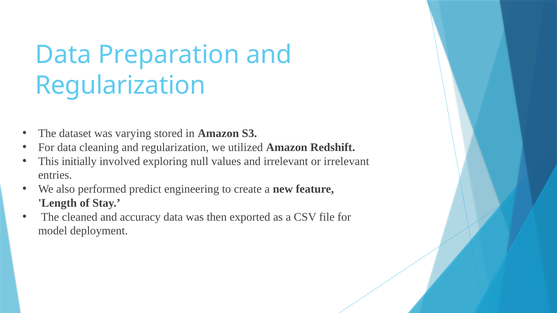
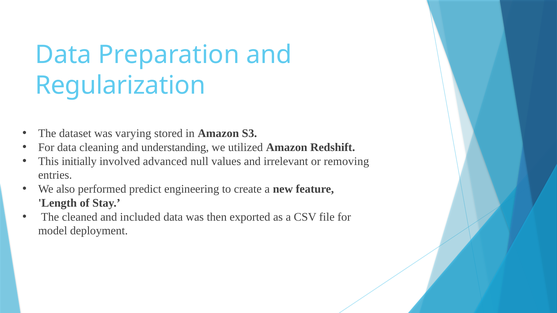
cleaning and regularization: regularization -> understanding
exploring: exploring -> advanced
or irrelevant: irrelevant -> removing
accuracy: accuracy -> included
